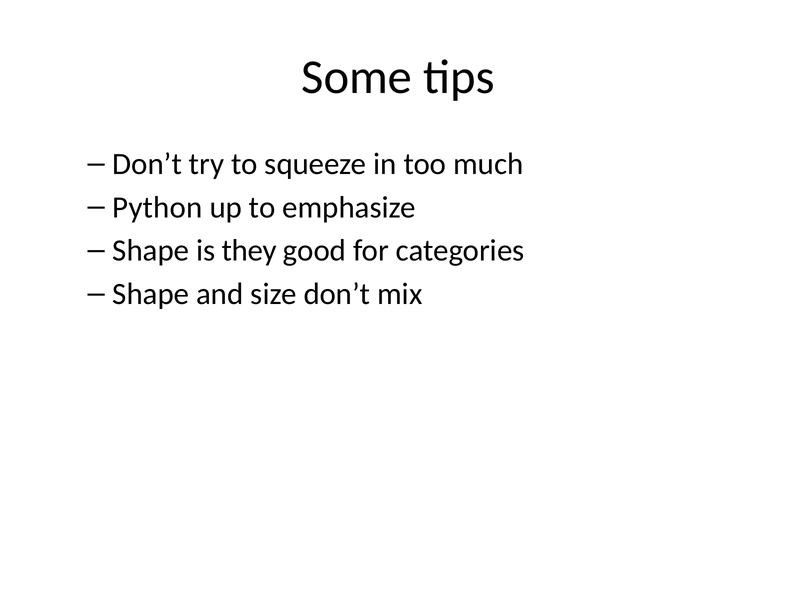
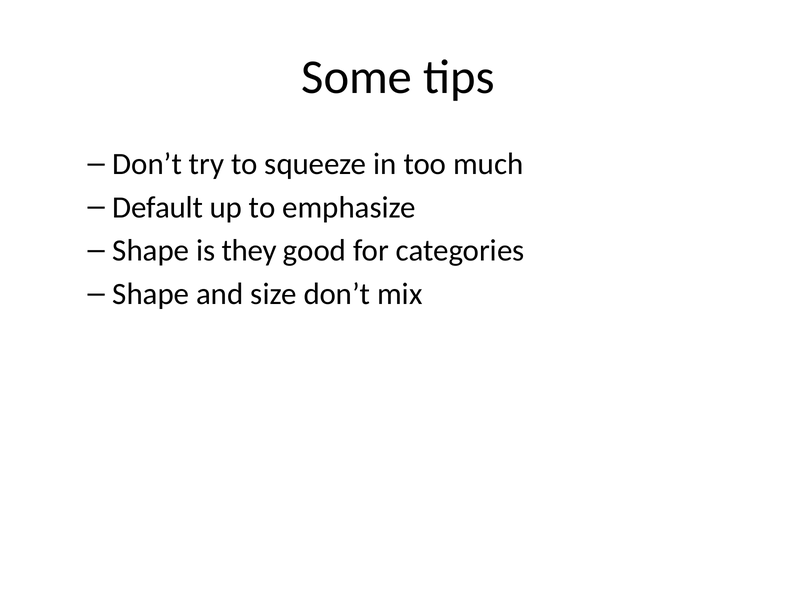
Python: Python -> Default
